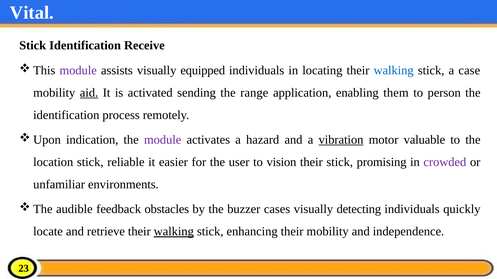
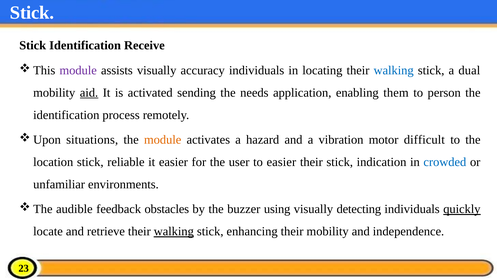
Vital at (32, 13): Vital -> Stick
equipped: equipped -> accuracy
case: case -> dual
range: range -> needs
indication: indication -> situations
module at (163, 140) colour: purple -> orange
vibration underline: present -> none
valuable: valuable -> difficult
to vision: vision -> easier
promising: promising -> indication
crowded colour: purple -> blue
cases: cases -> using
quickly underline: none -> present
